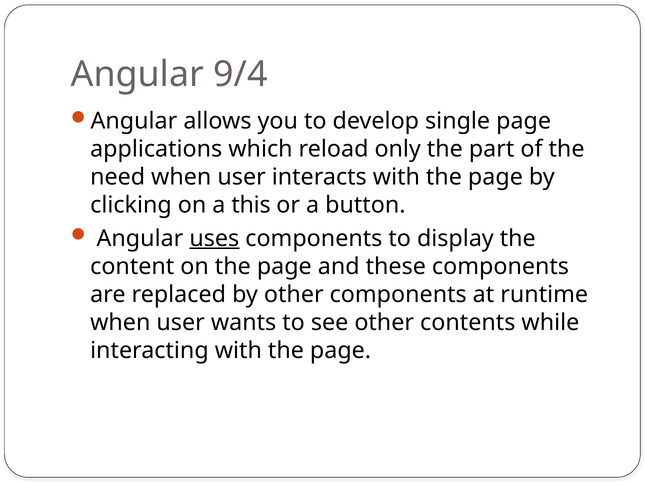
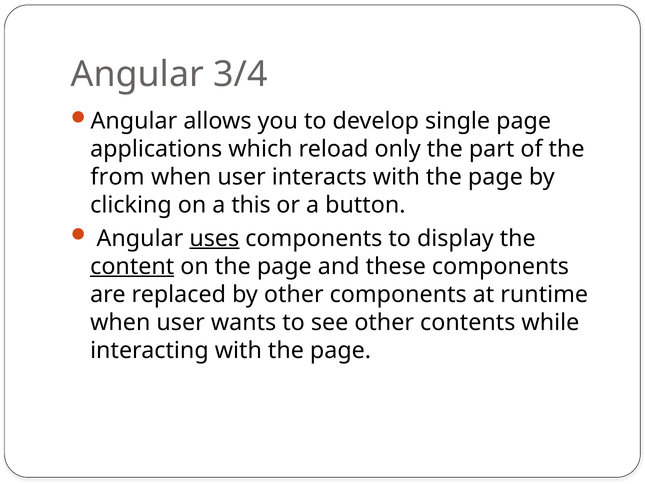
9/4: 9/4 -> 3/4
need: need -> from
content underline: none -> present
